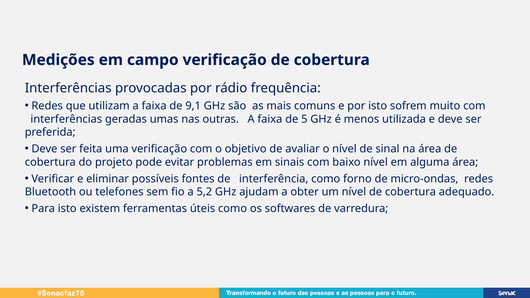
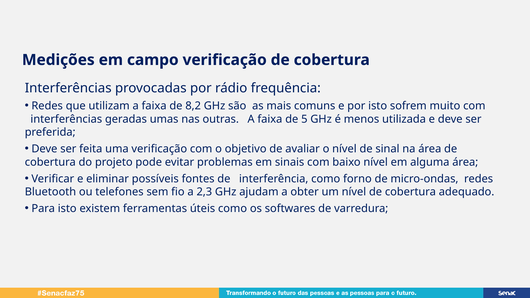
9,1: 9,1 -> 8,2
5,2: 5,2 -> 2,3
